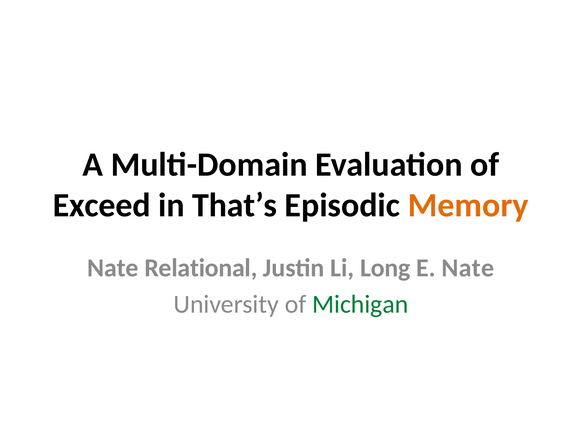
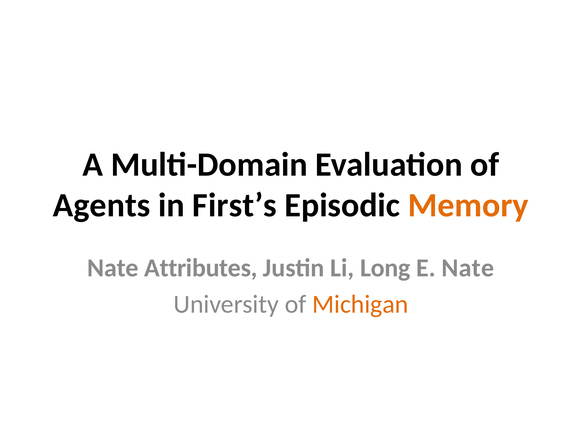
Exceed: Exceed -> Agents
That’s: That’s -> First’s
Relational: Relational -> Attributes
Michigan colour: green -> orange
